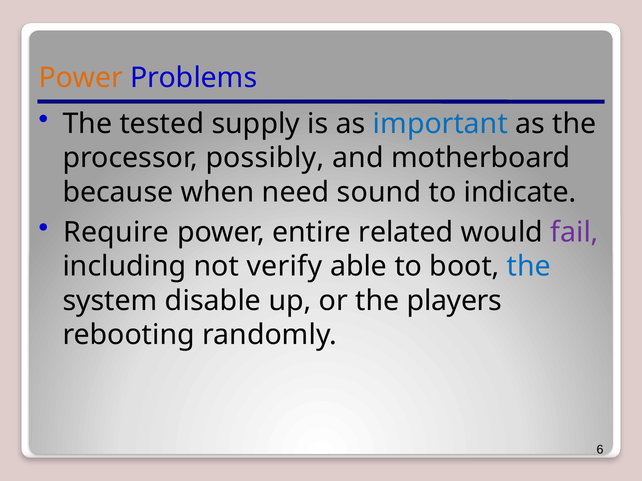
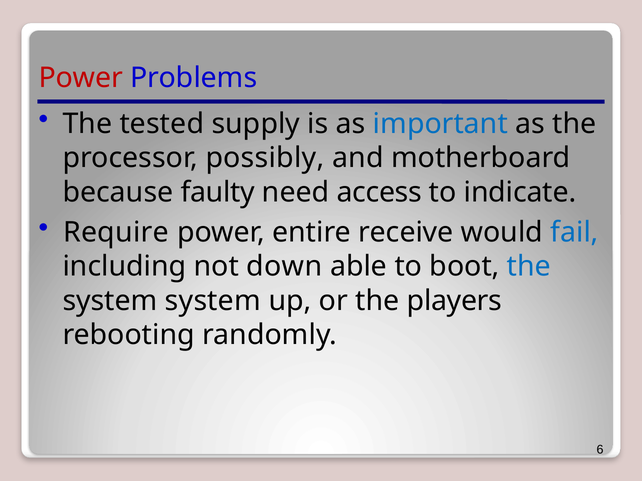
Power at (81, 78) colour: orange -> red
when: when -> faulty
sound: sound -> access
related: related -> receive
fail colour: purple -> blue
verify: verify -> down
system disable: disable -> system
